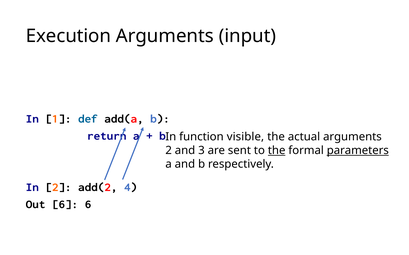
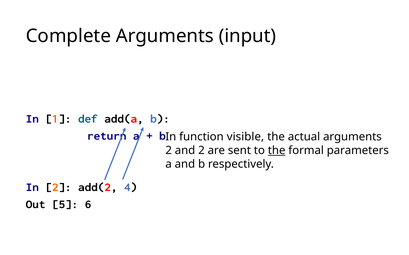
Execution: Execution -> Complete
and 3: 3 -> 2
parameters underline: present -> none
Out 6: 6 -> 5
